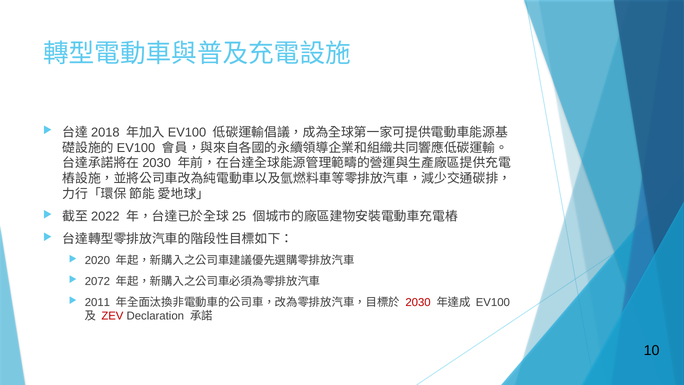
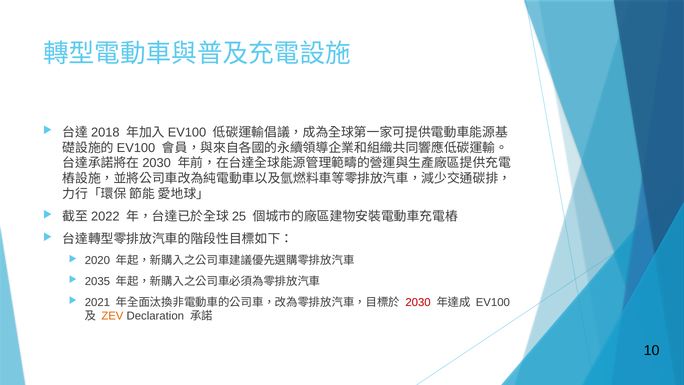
2072: 2072 -> 2035
2011: 2011 -> 2021
ZEV colour: red -> orange
